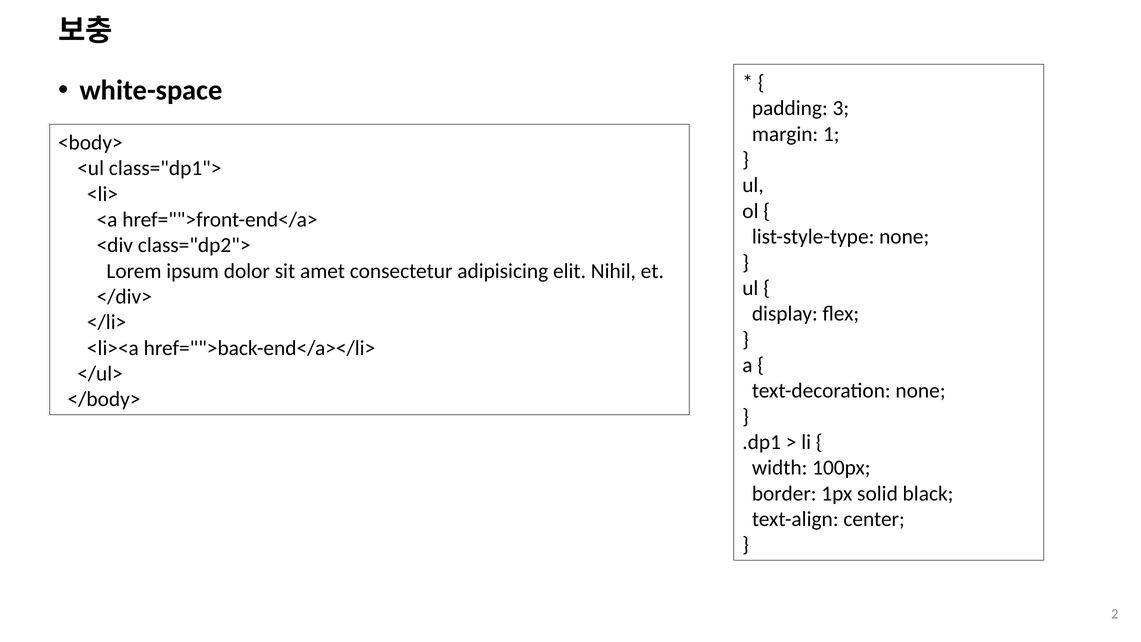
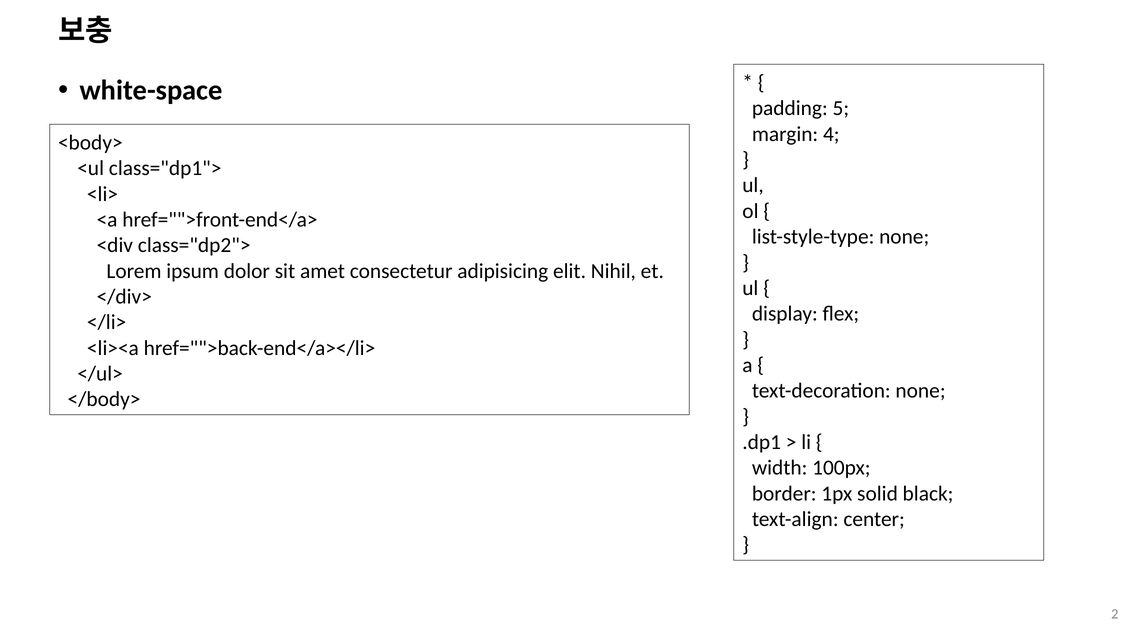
3: 3 -> 5
1: 1 -> 4
